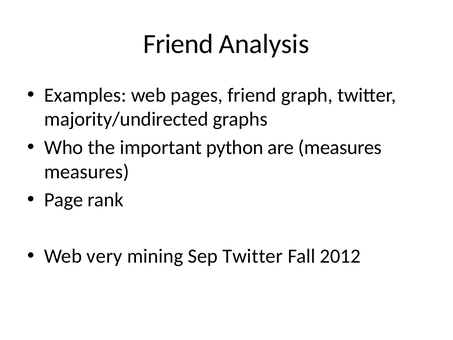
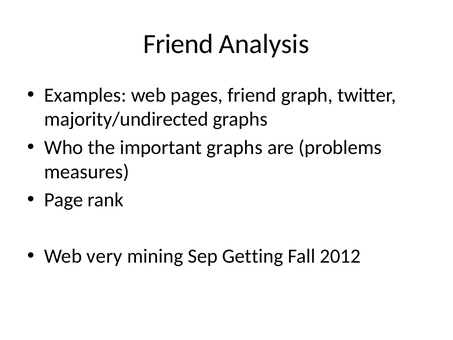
important python: python -> graphs
are measures: measures -> problems
Sep Twitter: Twitter -> Getting
